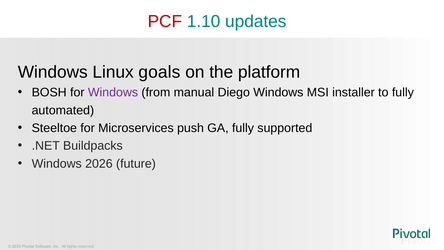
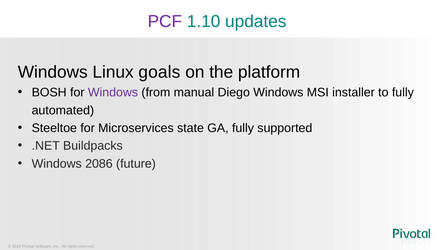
PCF colour: red -> purple
push: push -> state
2026: 2026 -> 2086
